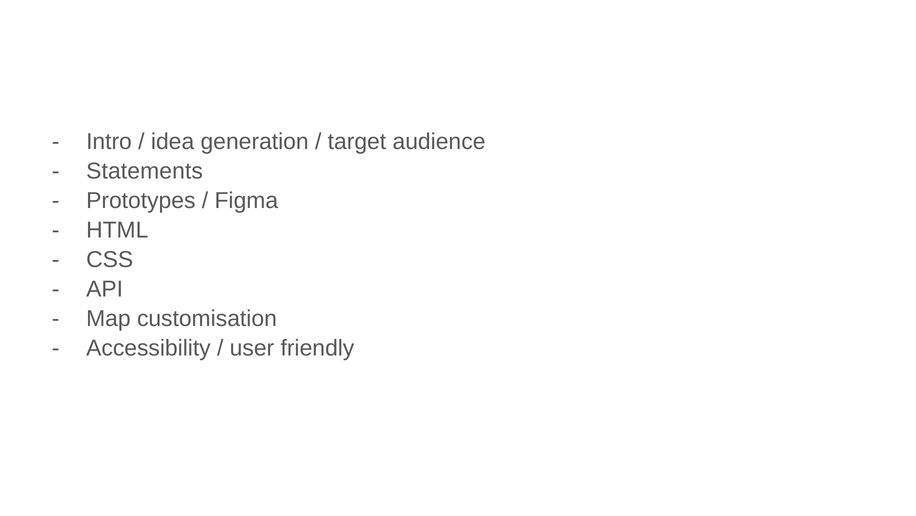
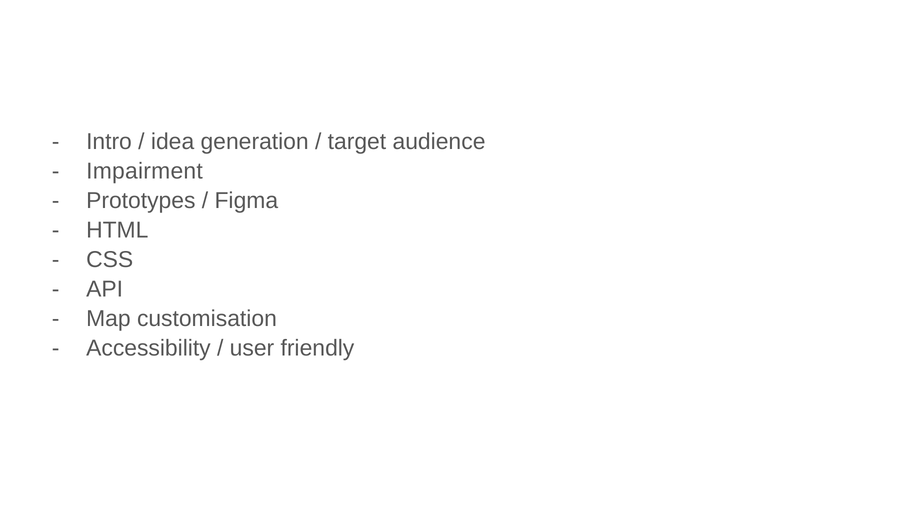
Statements: Statements -> Impairment
